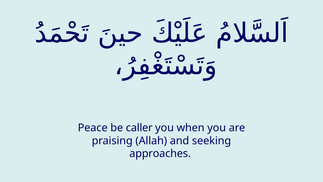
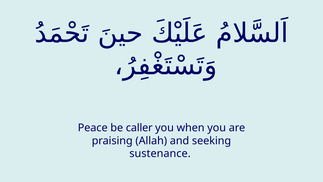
approaches: approaches -> sustenance
